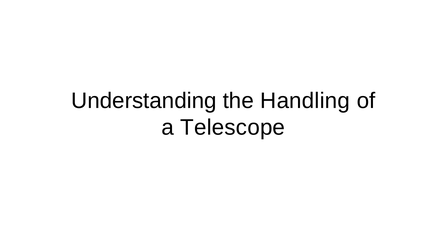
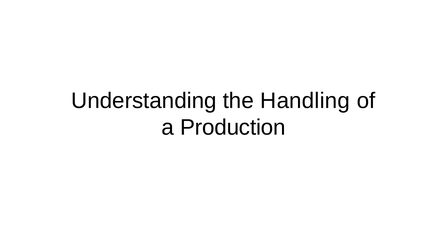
Telescope: Telescope -> Production
